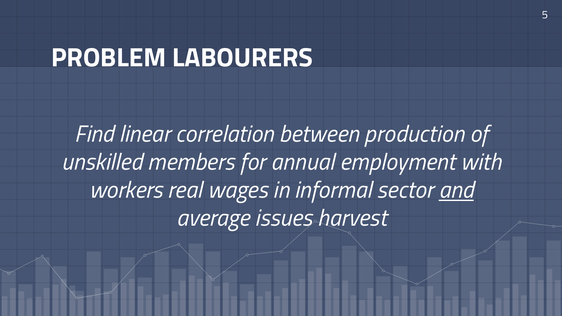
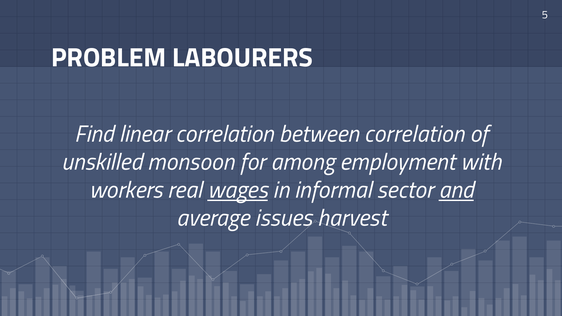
between production: production -> correlation
members: members -> monsoon
annual: annual -> among
wages underline: none -> present
